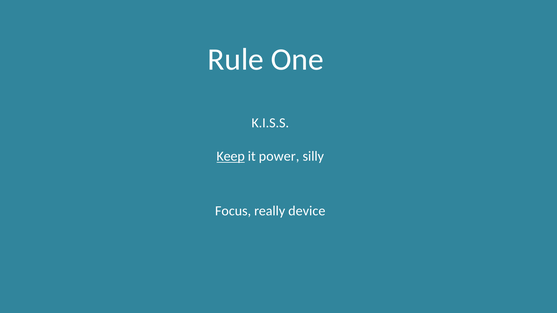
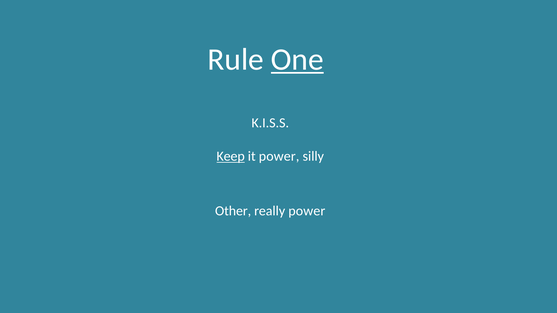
One underline: none -> present
Focus: Focus -> Other
really device: device -> power
